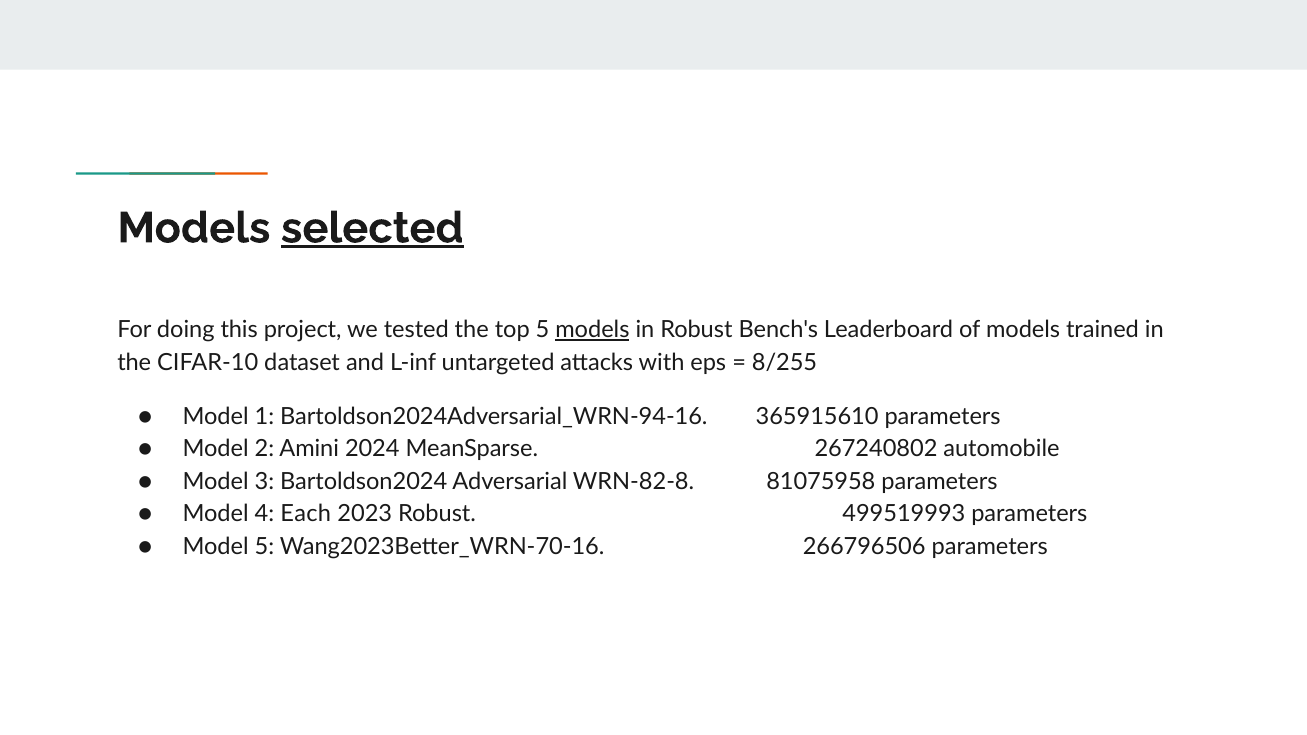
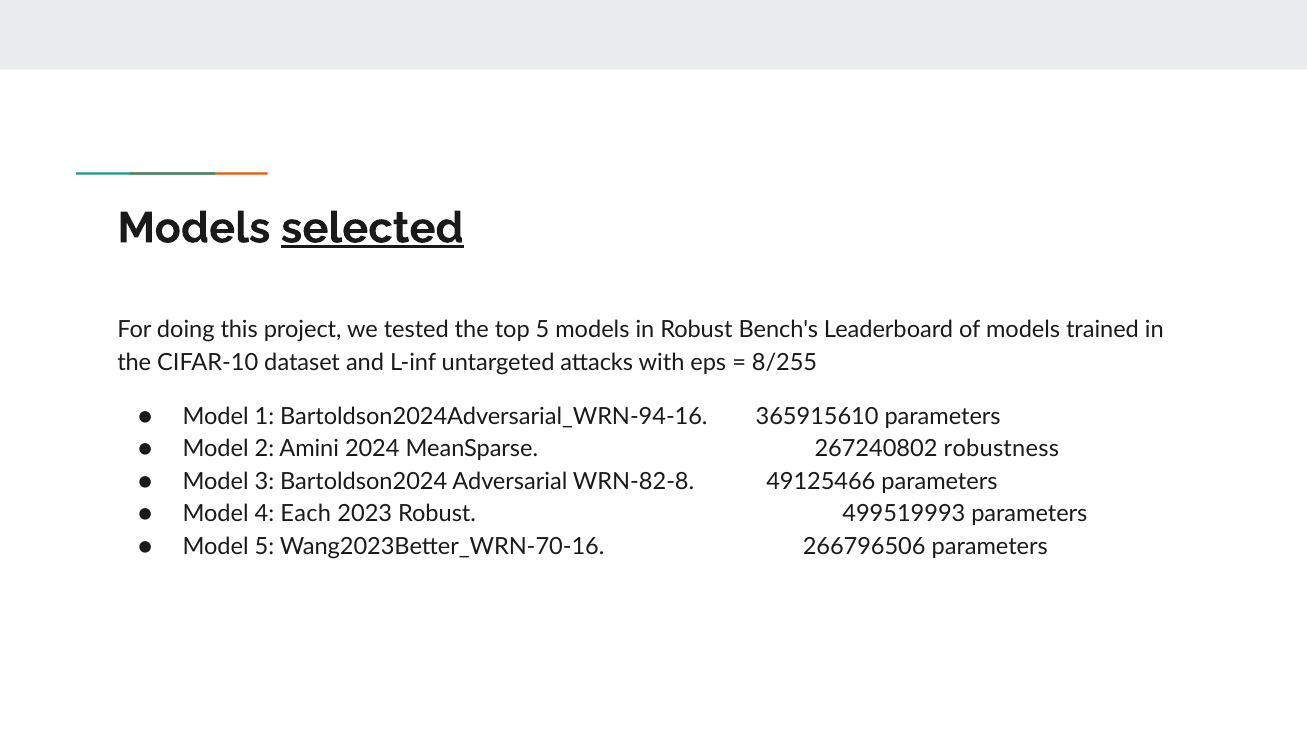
models at (592, 330) underline: present -> none
automobile: automobile -> robustness
81075958: 81075958 -> 49125466
